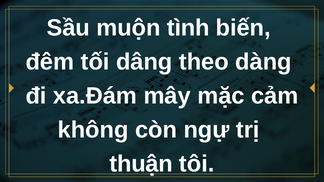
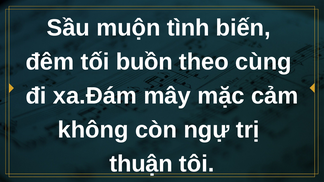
dâng: dâng -> buồn
dàng: dàng -> cùng
